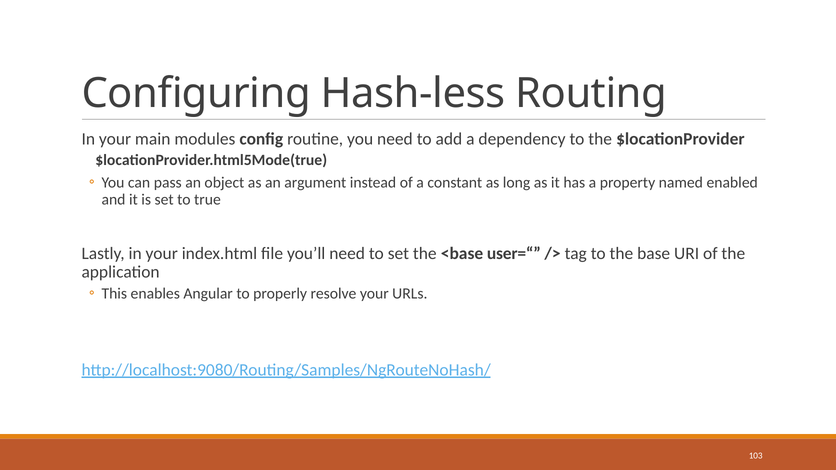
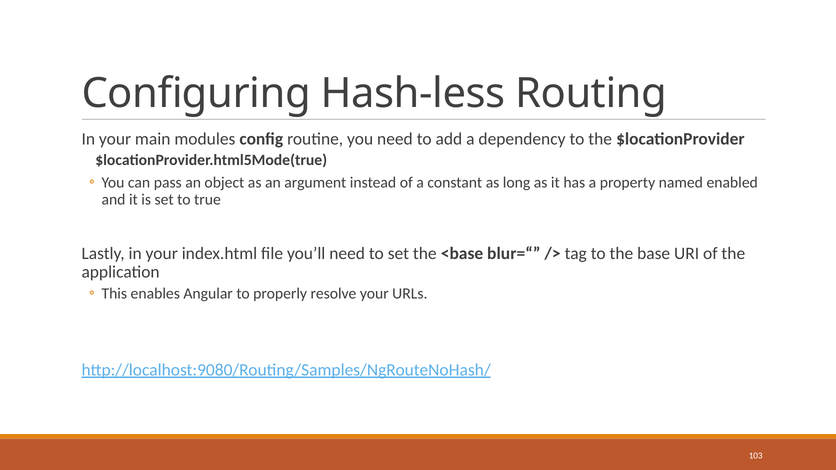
user=“: user=“ -> blur=“
